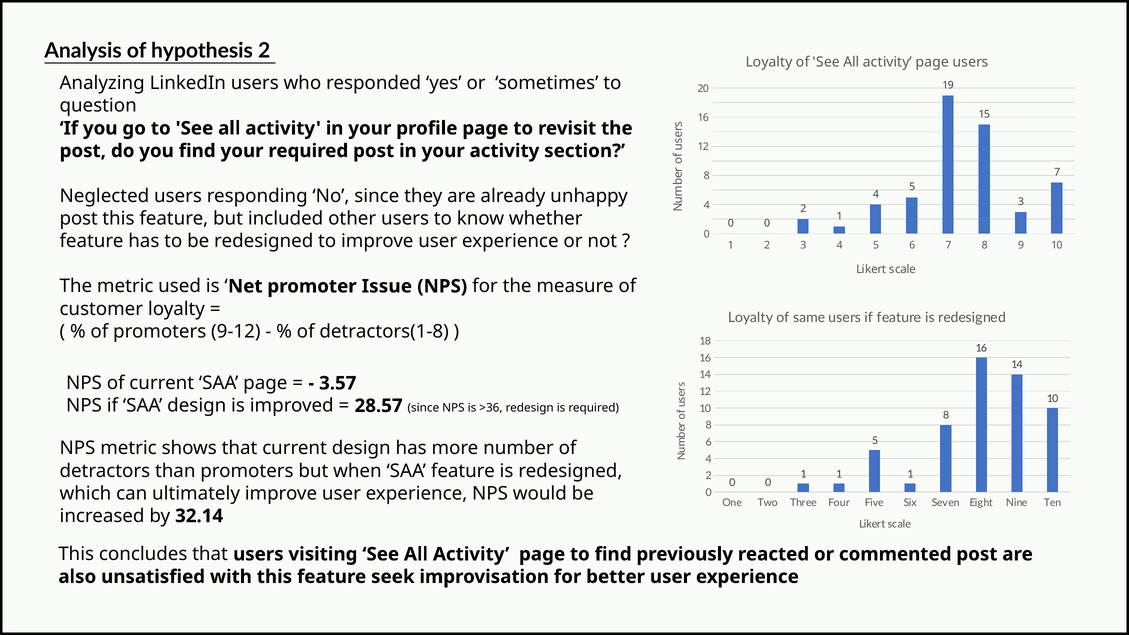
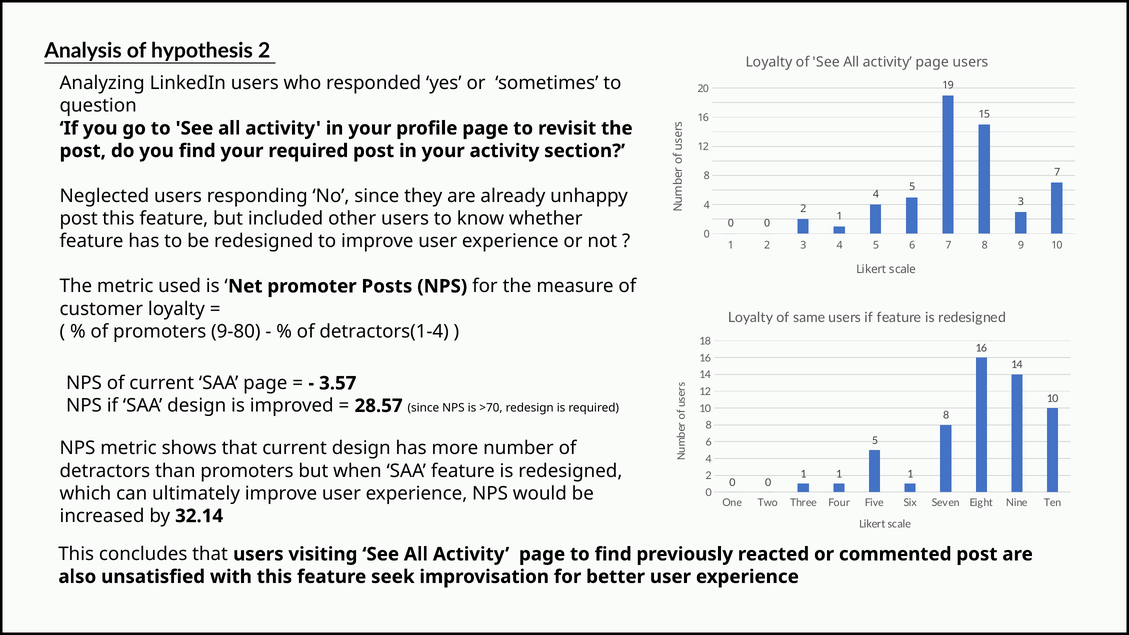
Issue: Issue -> Posts
9-12: 9-12 -> 9-80
detractors(1-8: detractors(1-8 -> detractors(1-4
>36: >36 -> >70
